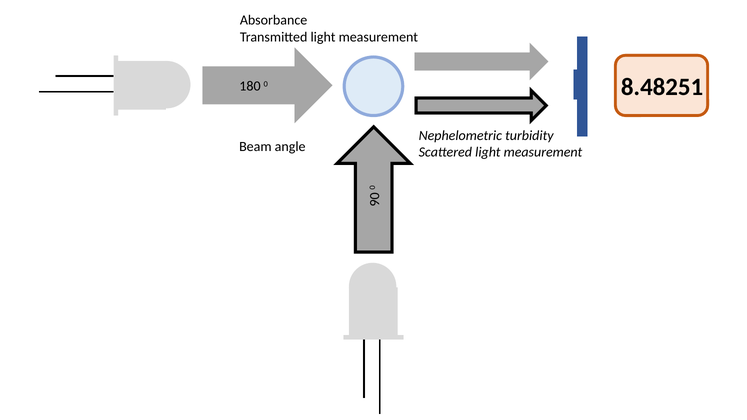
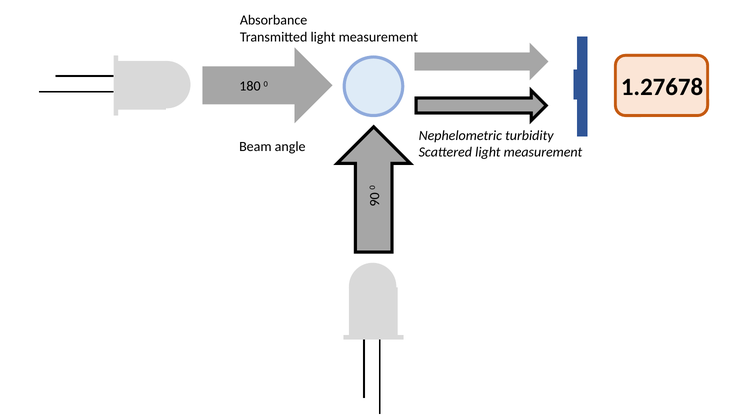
8.48251: 8.48251 -> 1.27678
